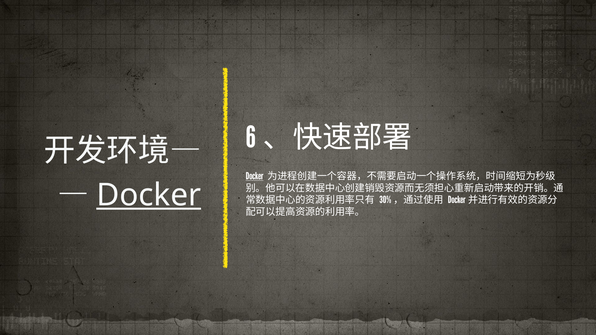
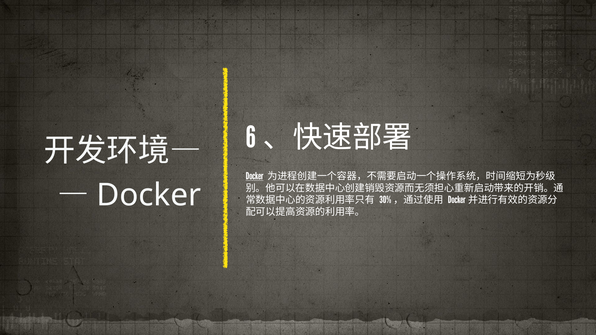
Docker at (149, 195) underline: present -> none
